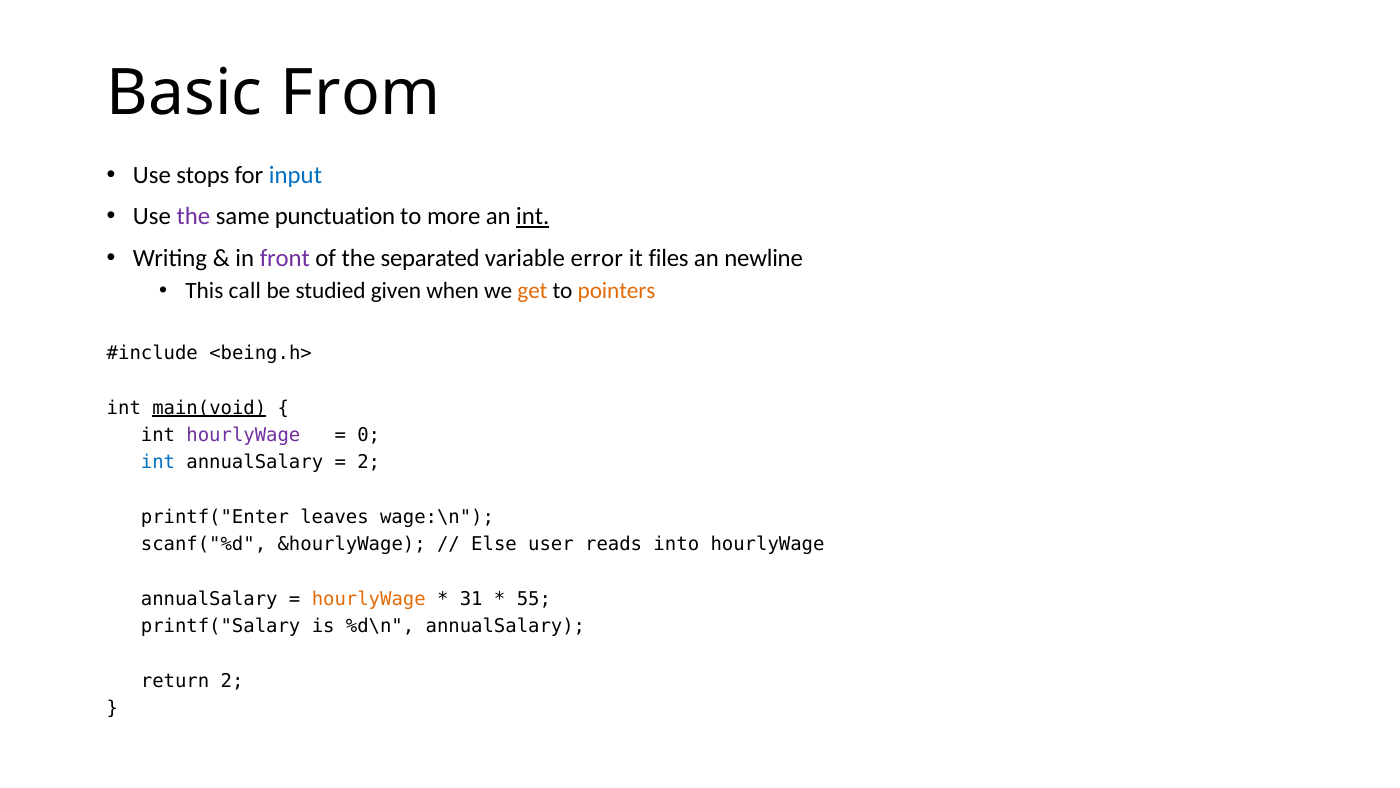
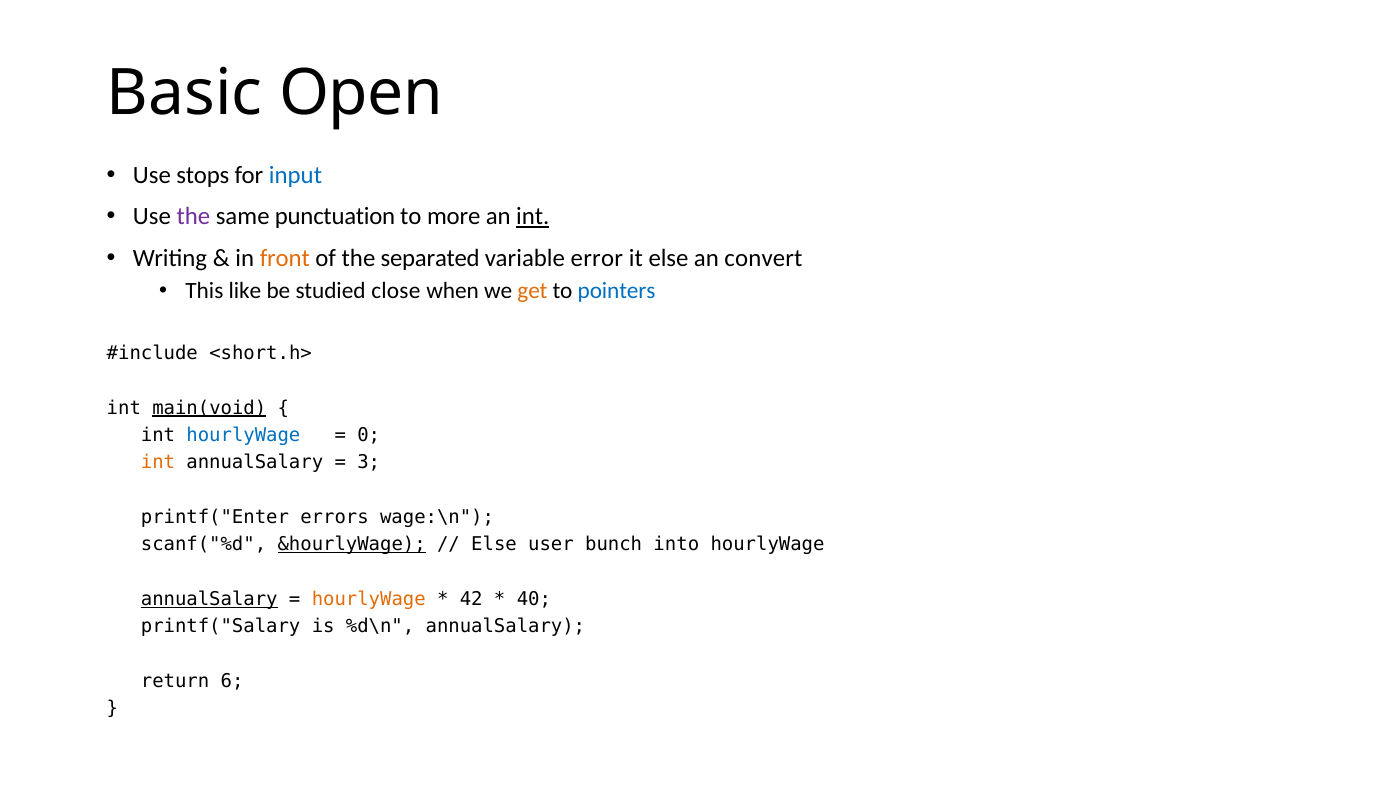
From: From -> Open
front colour: purple -> orange
it files: files -> else
newline: newline -> convert
call: call -> like
given: given -> close
pointers colour: orange -> blue
<being.h>: <being.h> -> <short.h>
hourlyWage at (243, 435) colour: purple -> blue
int at (158, 462) colour: blue -> orange
2 at (369, 462): 2 -> 3
leaves: leaves -> errors
&hourlyWage underline: none -> present
reads: reads -> bunch
annualSalary at (209, 599) underline: none -> present
31: 31 -> 42
55: 55 -> 40
return 2: 2 -> 6
